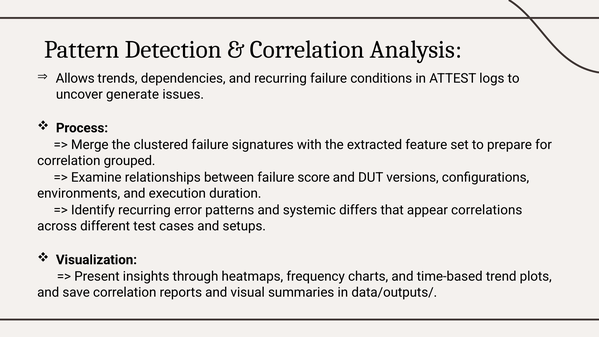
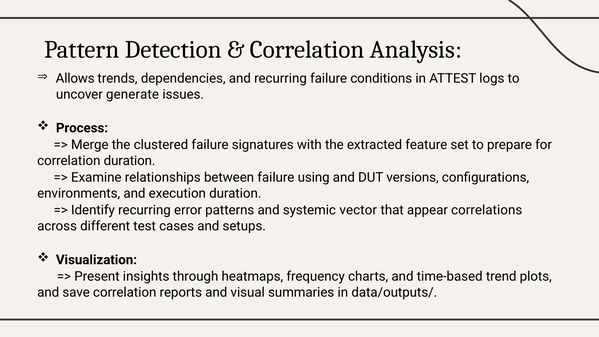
correlation grouped: grouped -> duration
score: score -> using
differs: differs -> vector
